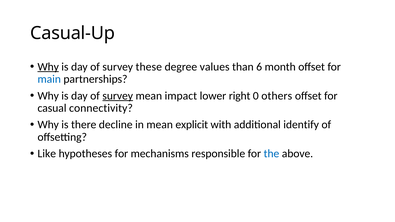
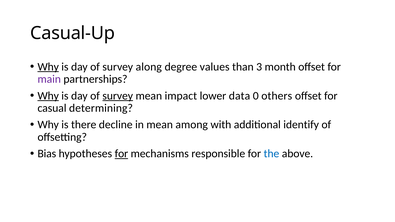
these: these -> along
6: 6 -> 3
main colour: blue -> purple
Why at (48, 96) underline: none -> present
right: right -> data
connectivity: connectivity -> determining
explicit: explicit -> among
Like: Like -> Bias
for at (121, 154) underline: none -> present
